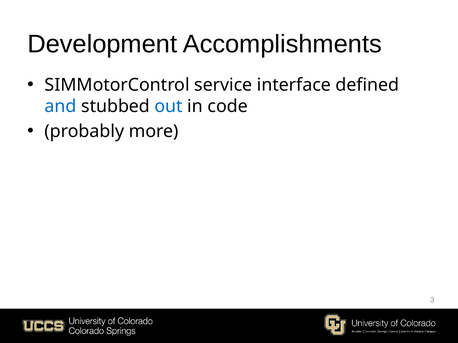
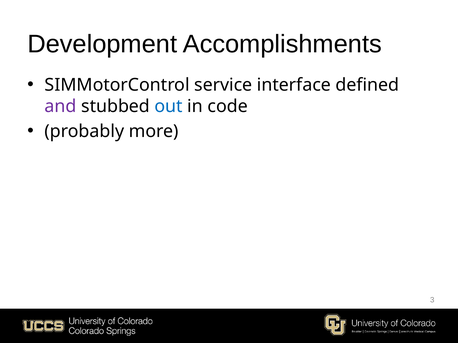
and colour: blue -> purple
